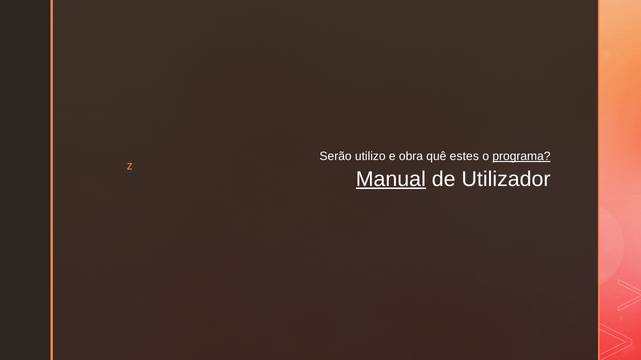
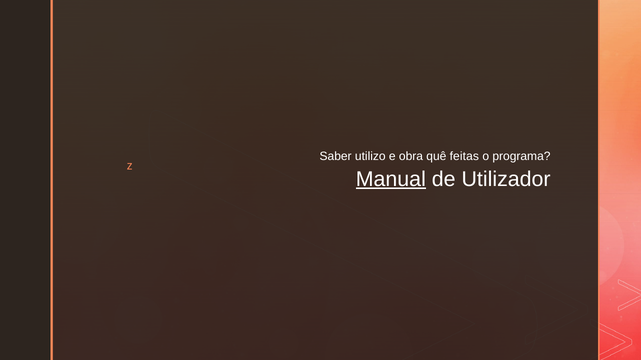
Serão: Serão -> Saber
estes: estes -> feitas
programa underline: present -> none
